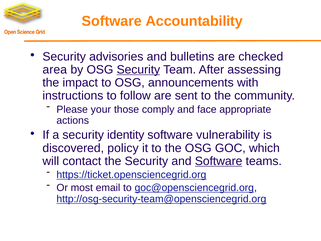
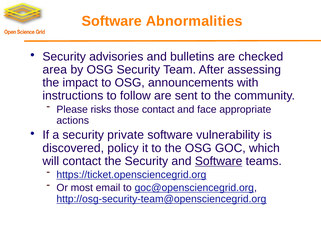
Accountability: Accountability -> Abnormalities
Security at (138, 70) underline: present -> none
your: your -> risks
those comply: comply -> contact
identity: identity -> private
